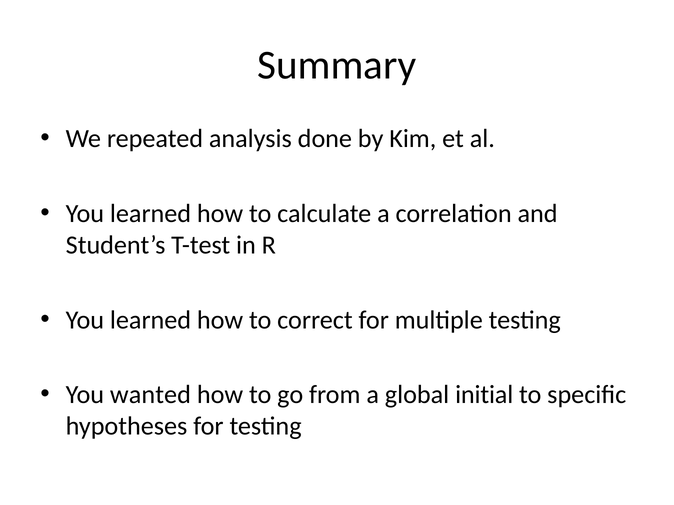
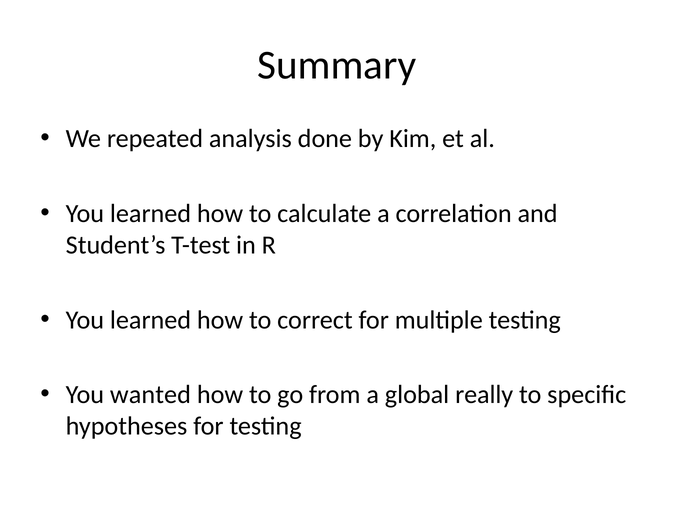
initial: initial -> really
